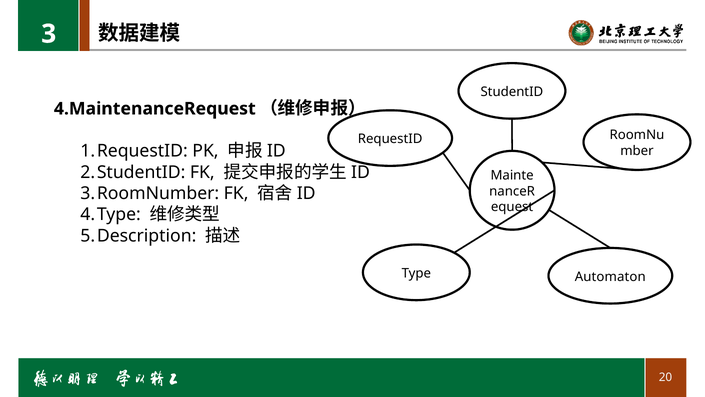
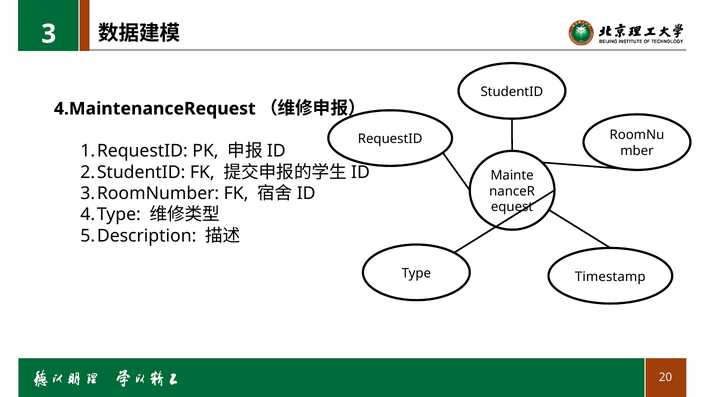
Automaton: Automaton -> Timestamp
